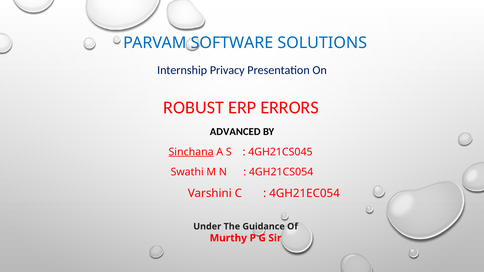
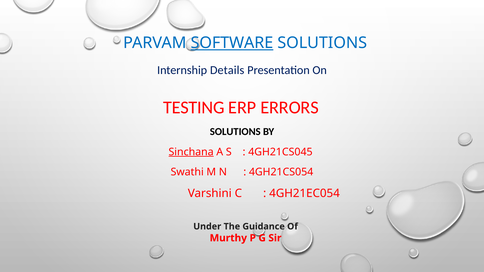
SOFTWARE underline: none -> present
Privacy: Privacy -> Details
ROBUST: ROBUST -> TESTING
ADVANCED at (235, 132): ADVANCED -> SOLUTIONS
